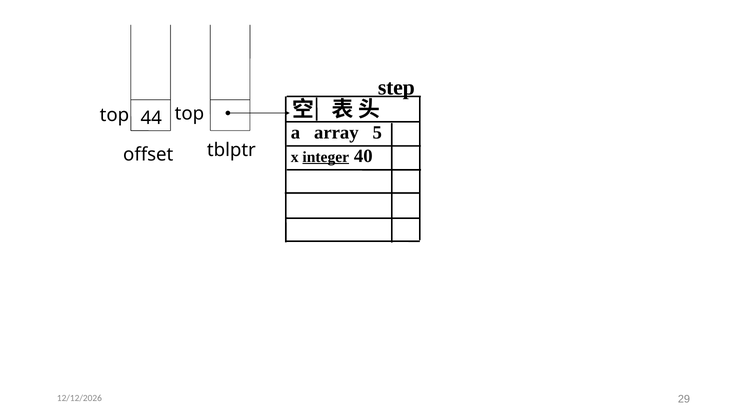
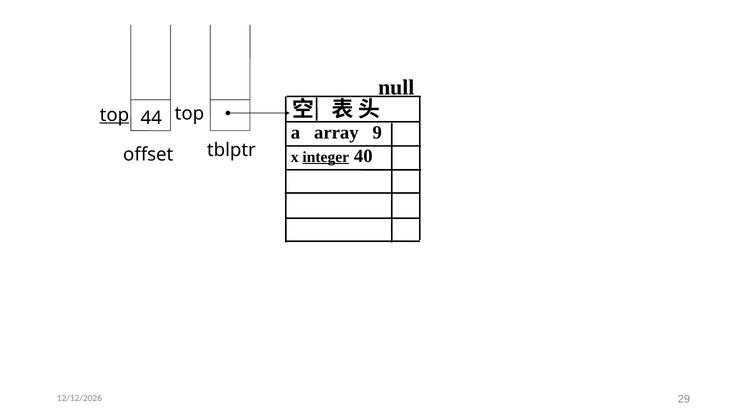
step: step -> null
top at (114, 115) underline: none -> present
5: 5 -> 9
